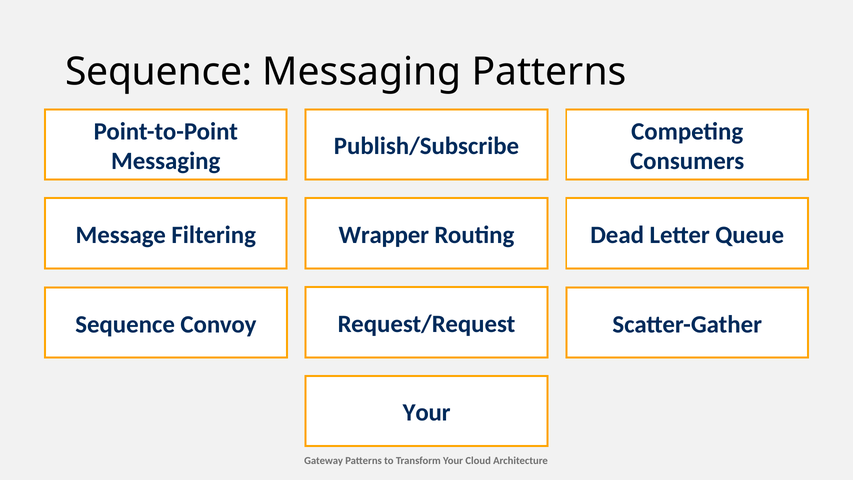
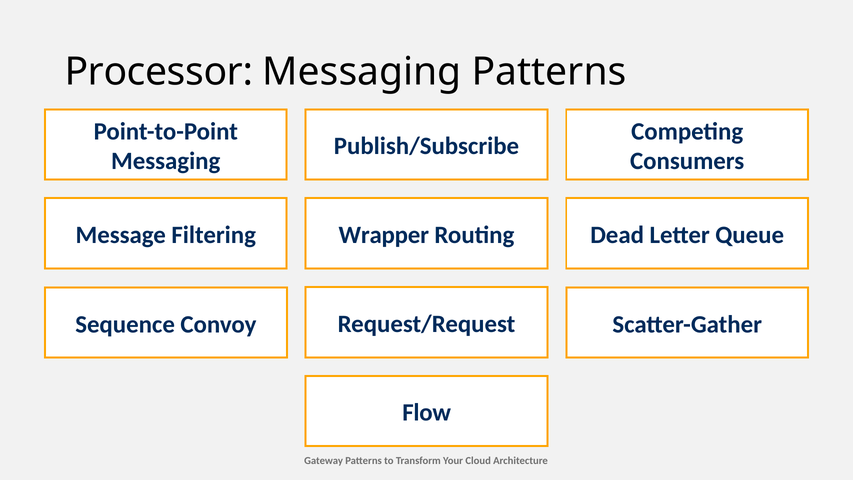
Sequence at (159, 72): Sequence -> Processor
Your at (427, 413): Your -> Flow
